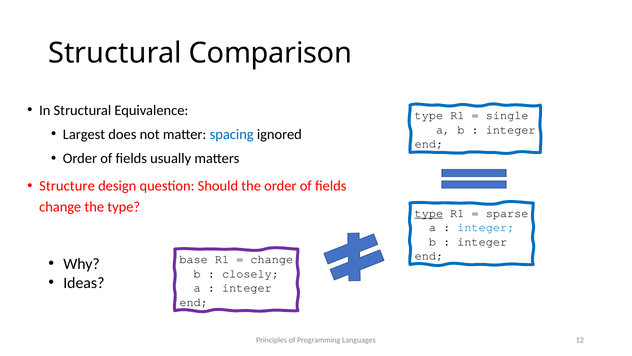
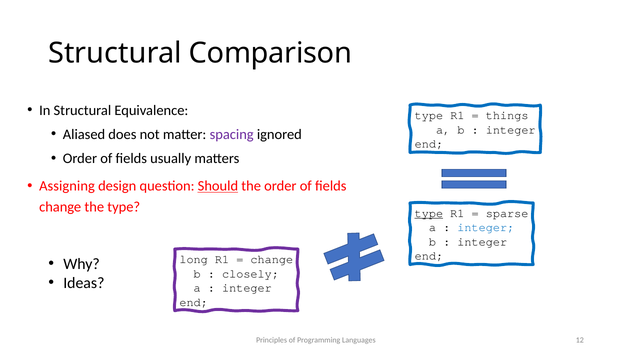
single: single -> things
Largest: Largest -> Aliased
spacing colour: blue -> purple
Structure: Structure -> Assigning
Should underline: none -> present
base: base -> long
